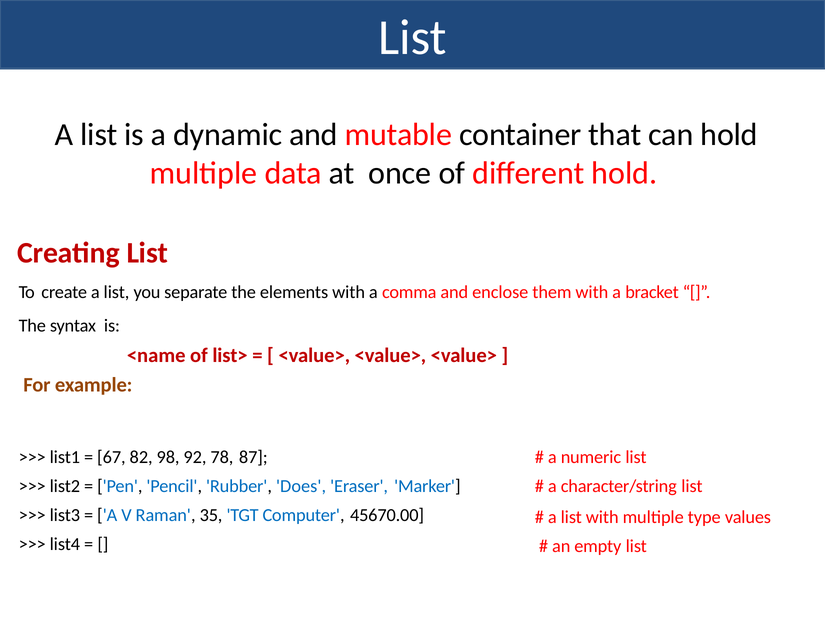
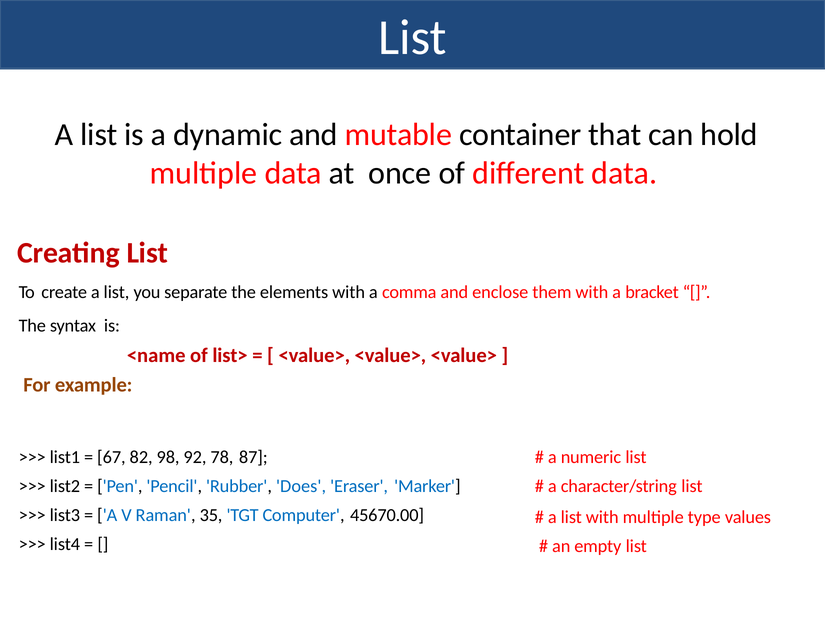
different hold: hold -> data
